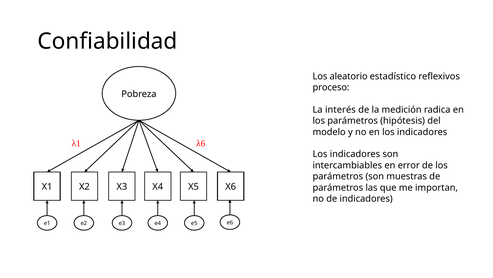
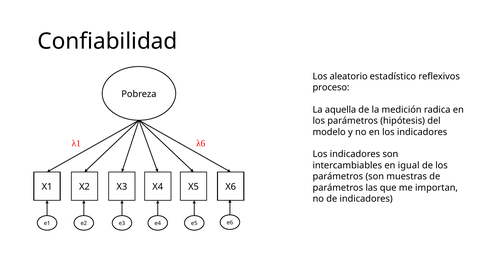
interés: interés -> aquella
error: error -> igual
